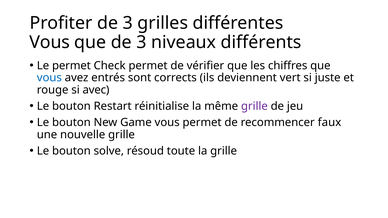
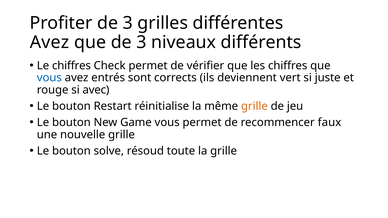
Vous at (50, 42): Vous -> Avez
Le permet: permet -> chiffres
grille at (254, 106) colour: purple -> orange
